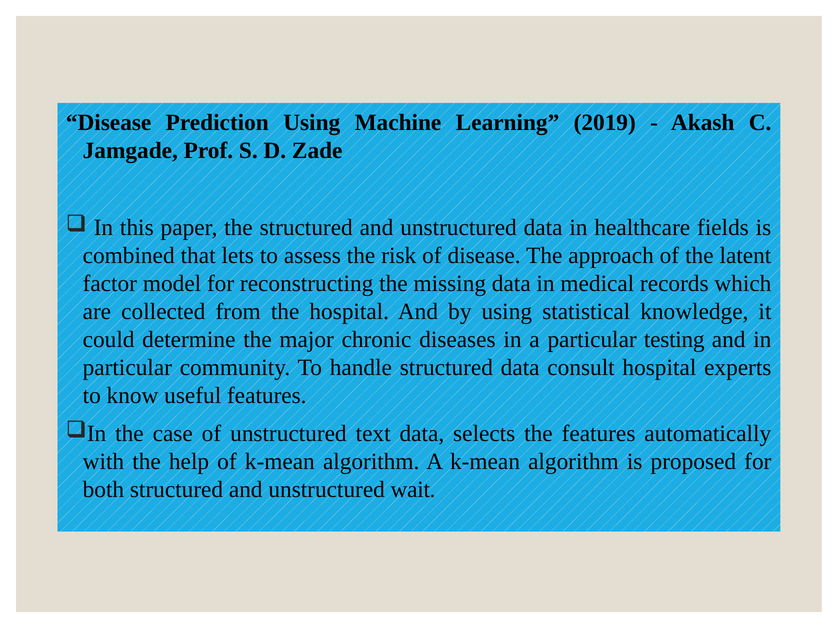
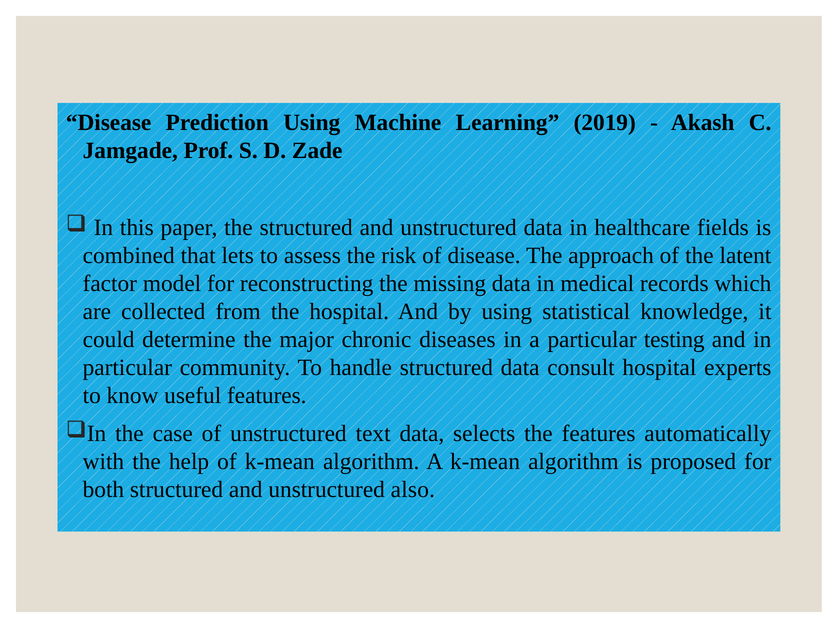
wait: wait -> also
